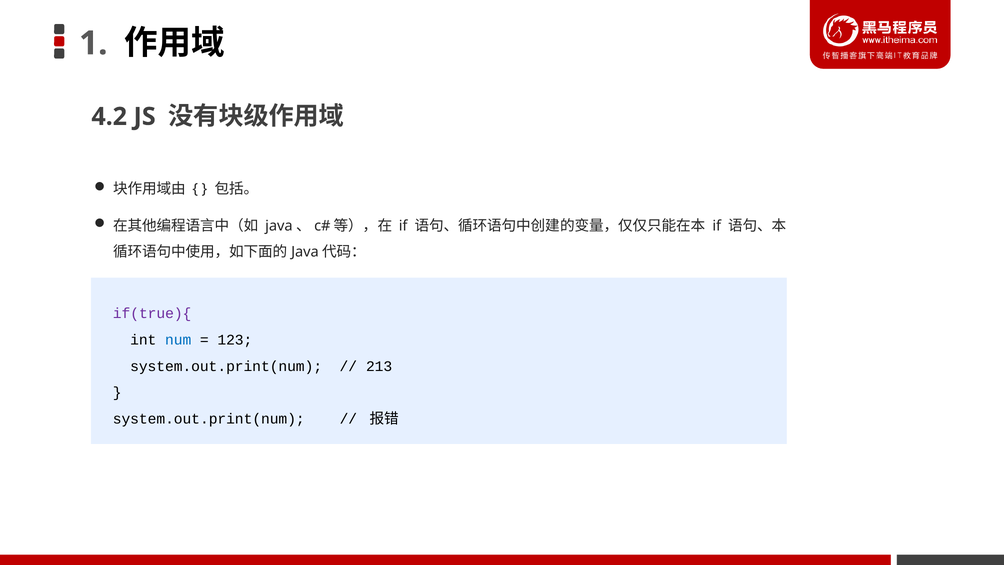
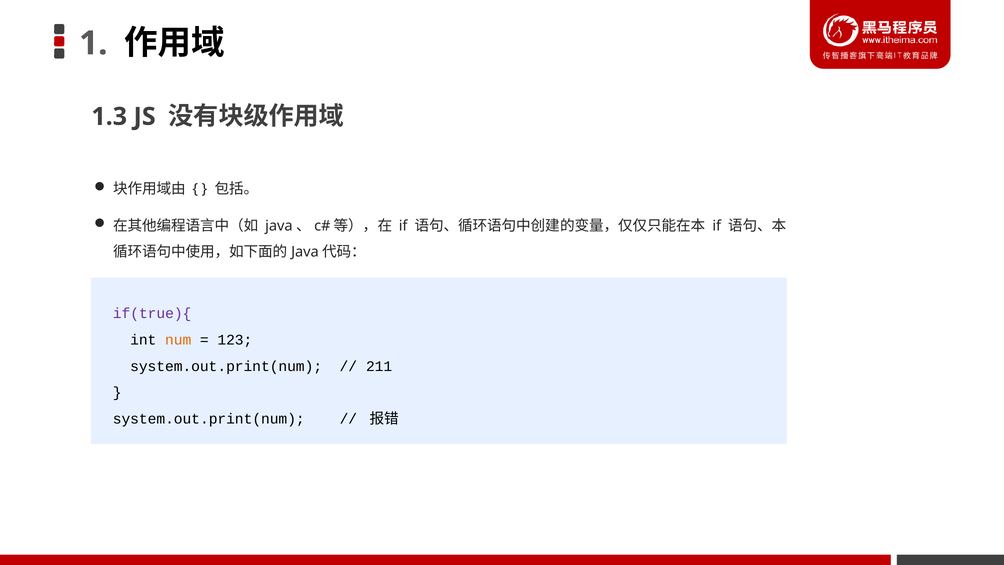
4.2: 4.2 -> 1.3
num colour: blue -> orange
213: 213 -> 211
